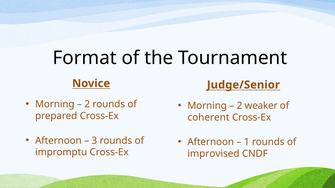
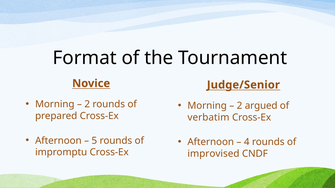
weaker: weaker -> argued
coherent: coherent -> verbatim
3: 3 -> 5
1: 1 -> 4
